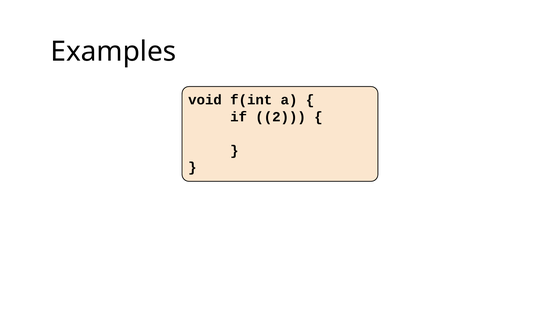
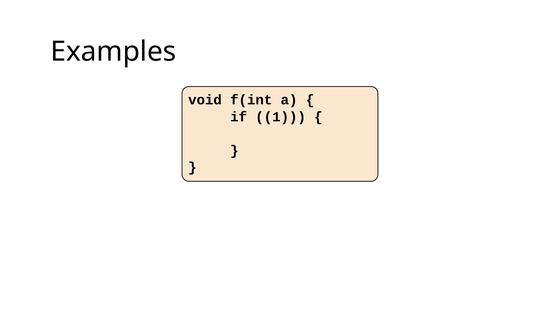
2: 2 -> 1
